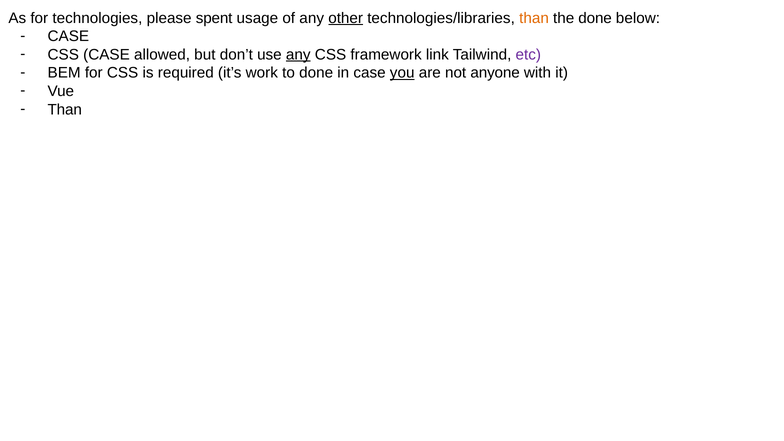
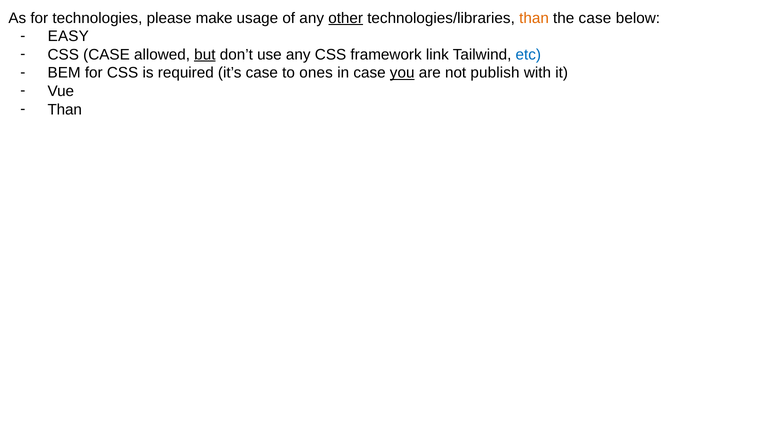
spent: spent -> make
the done: done -> case
CASE at (68, 36): CASE -> EASY
but underline: none -> present
any at (298, 55) underline: present -> none
etc colour: purple -> blue
it’s work: work -> case
to done: done -> ones
anyone: anyone -> publish
